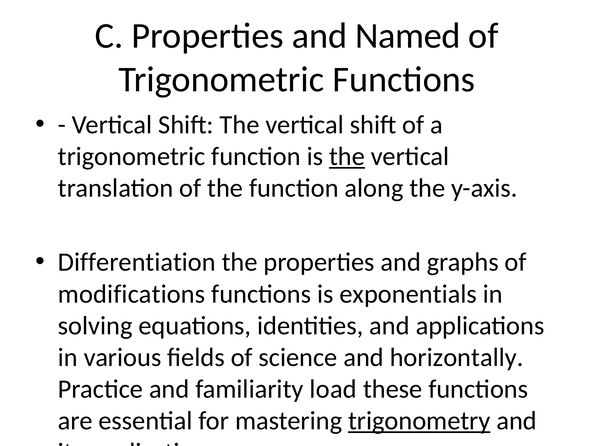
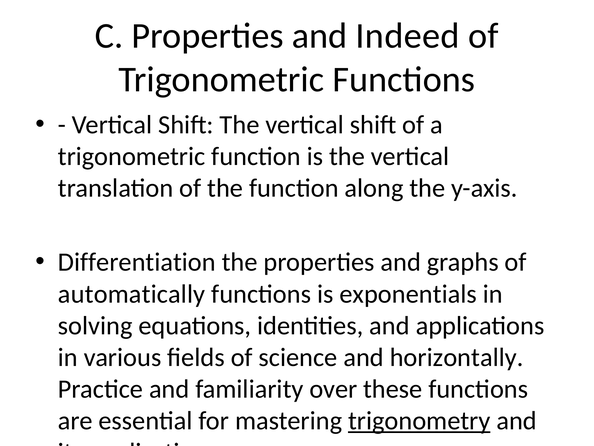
Named: Named -> Indeed
the at (347, 156) underline: present -> none
modifications: modifications -> automatically
load: load -> over
